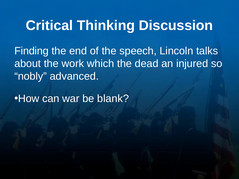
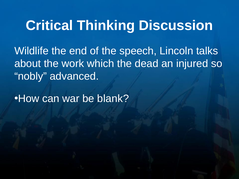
Finding: Finding -> Wildlife
